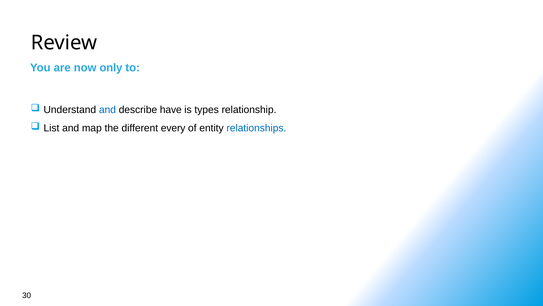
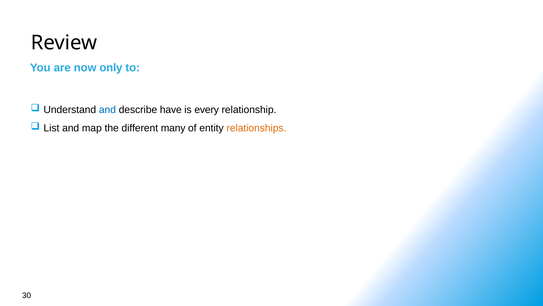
types: types -> every
every: every -> many
relationships colour: blue -> orange
